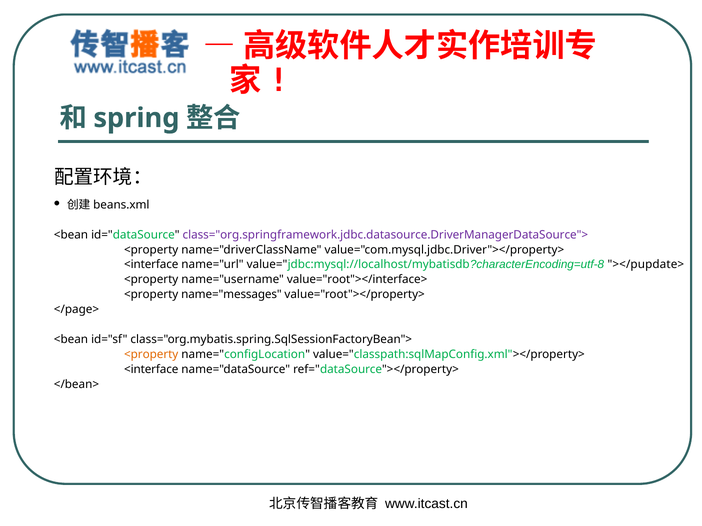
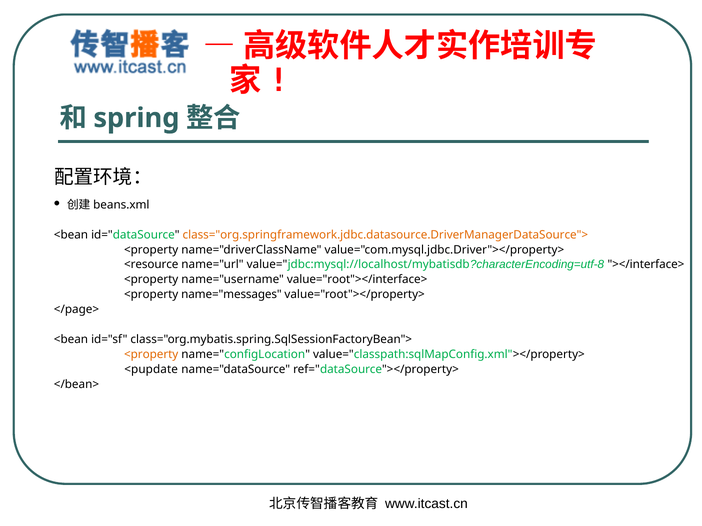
class="org.springframework.jdbc.datasource.DriverManagerDataSource"> colour: purple -> orange
<interface at (151, 265): <interface -> <resource
></pupdate>: ></pupdate> -> ></interface>
<interface at (151, 370): <interface -> <pupdate
